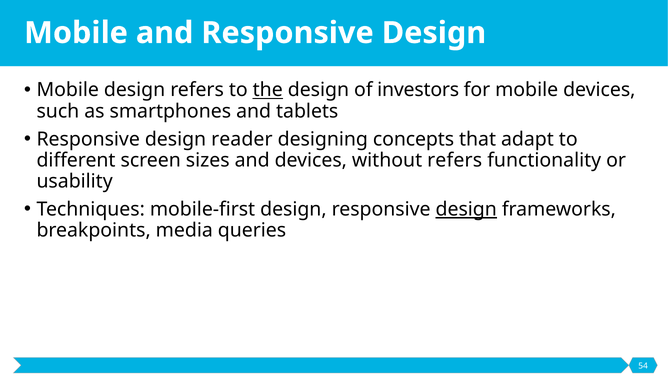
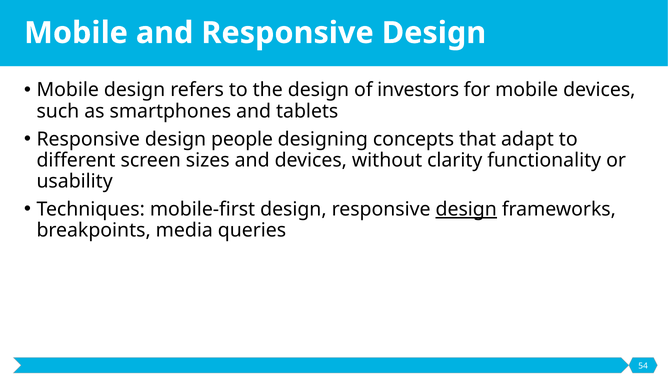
the underline: present -> none
reader: reader -> people
without refers: refers -> clarity
